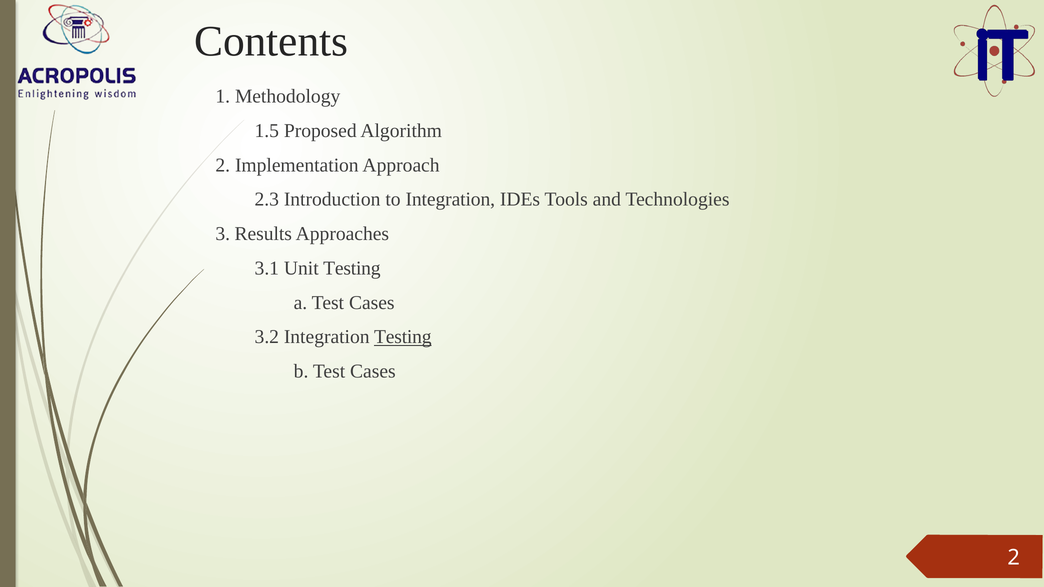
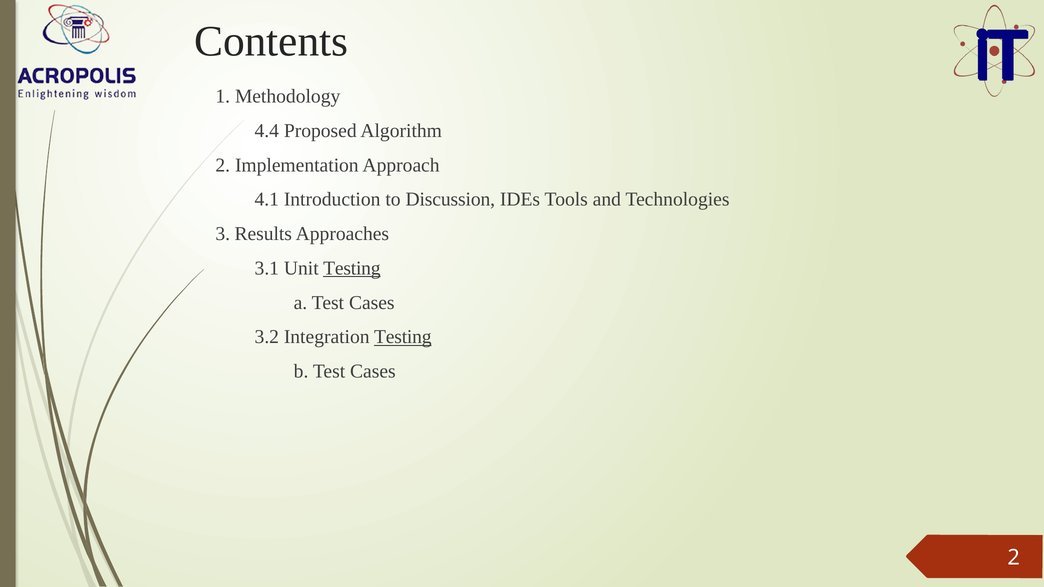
1.5: 1.5 -> 4.4
2.3: 2.3 -> 4.1
to Integration: Integration -> Discussion
Testing at (352, 268) underline: none -> present
